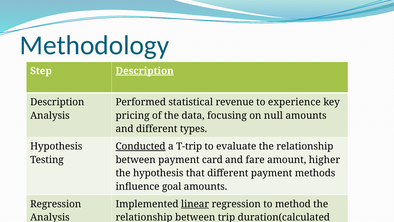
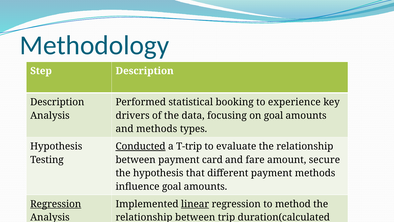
Description at (145, 71) underline: present -> none
revenue: revenue -> booking
pricing: pricing -> drivers
on null: null -> goal
and different: different -> methods
higher: higher -> secure
Regression at (56, 204) underline: none -> present
